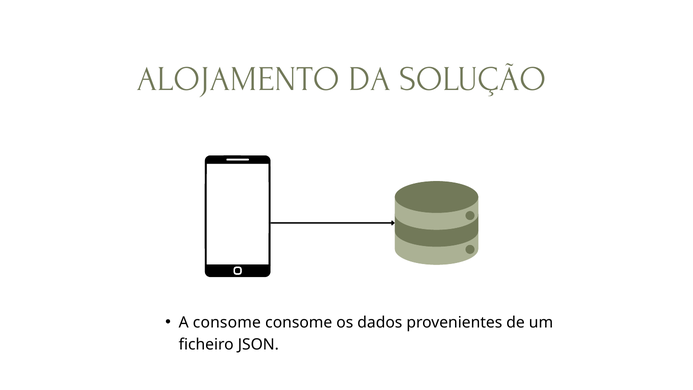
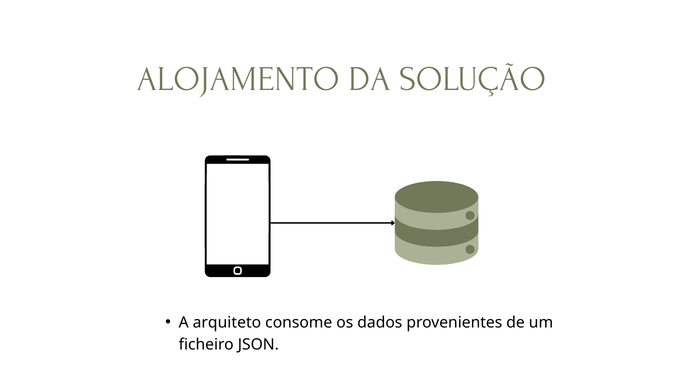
A consome: consome -> arquiteto
